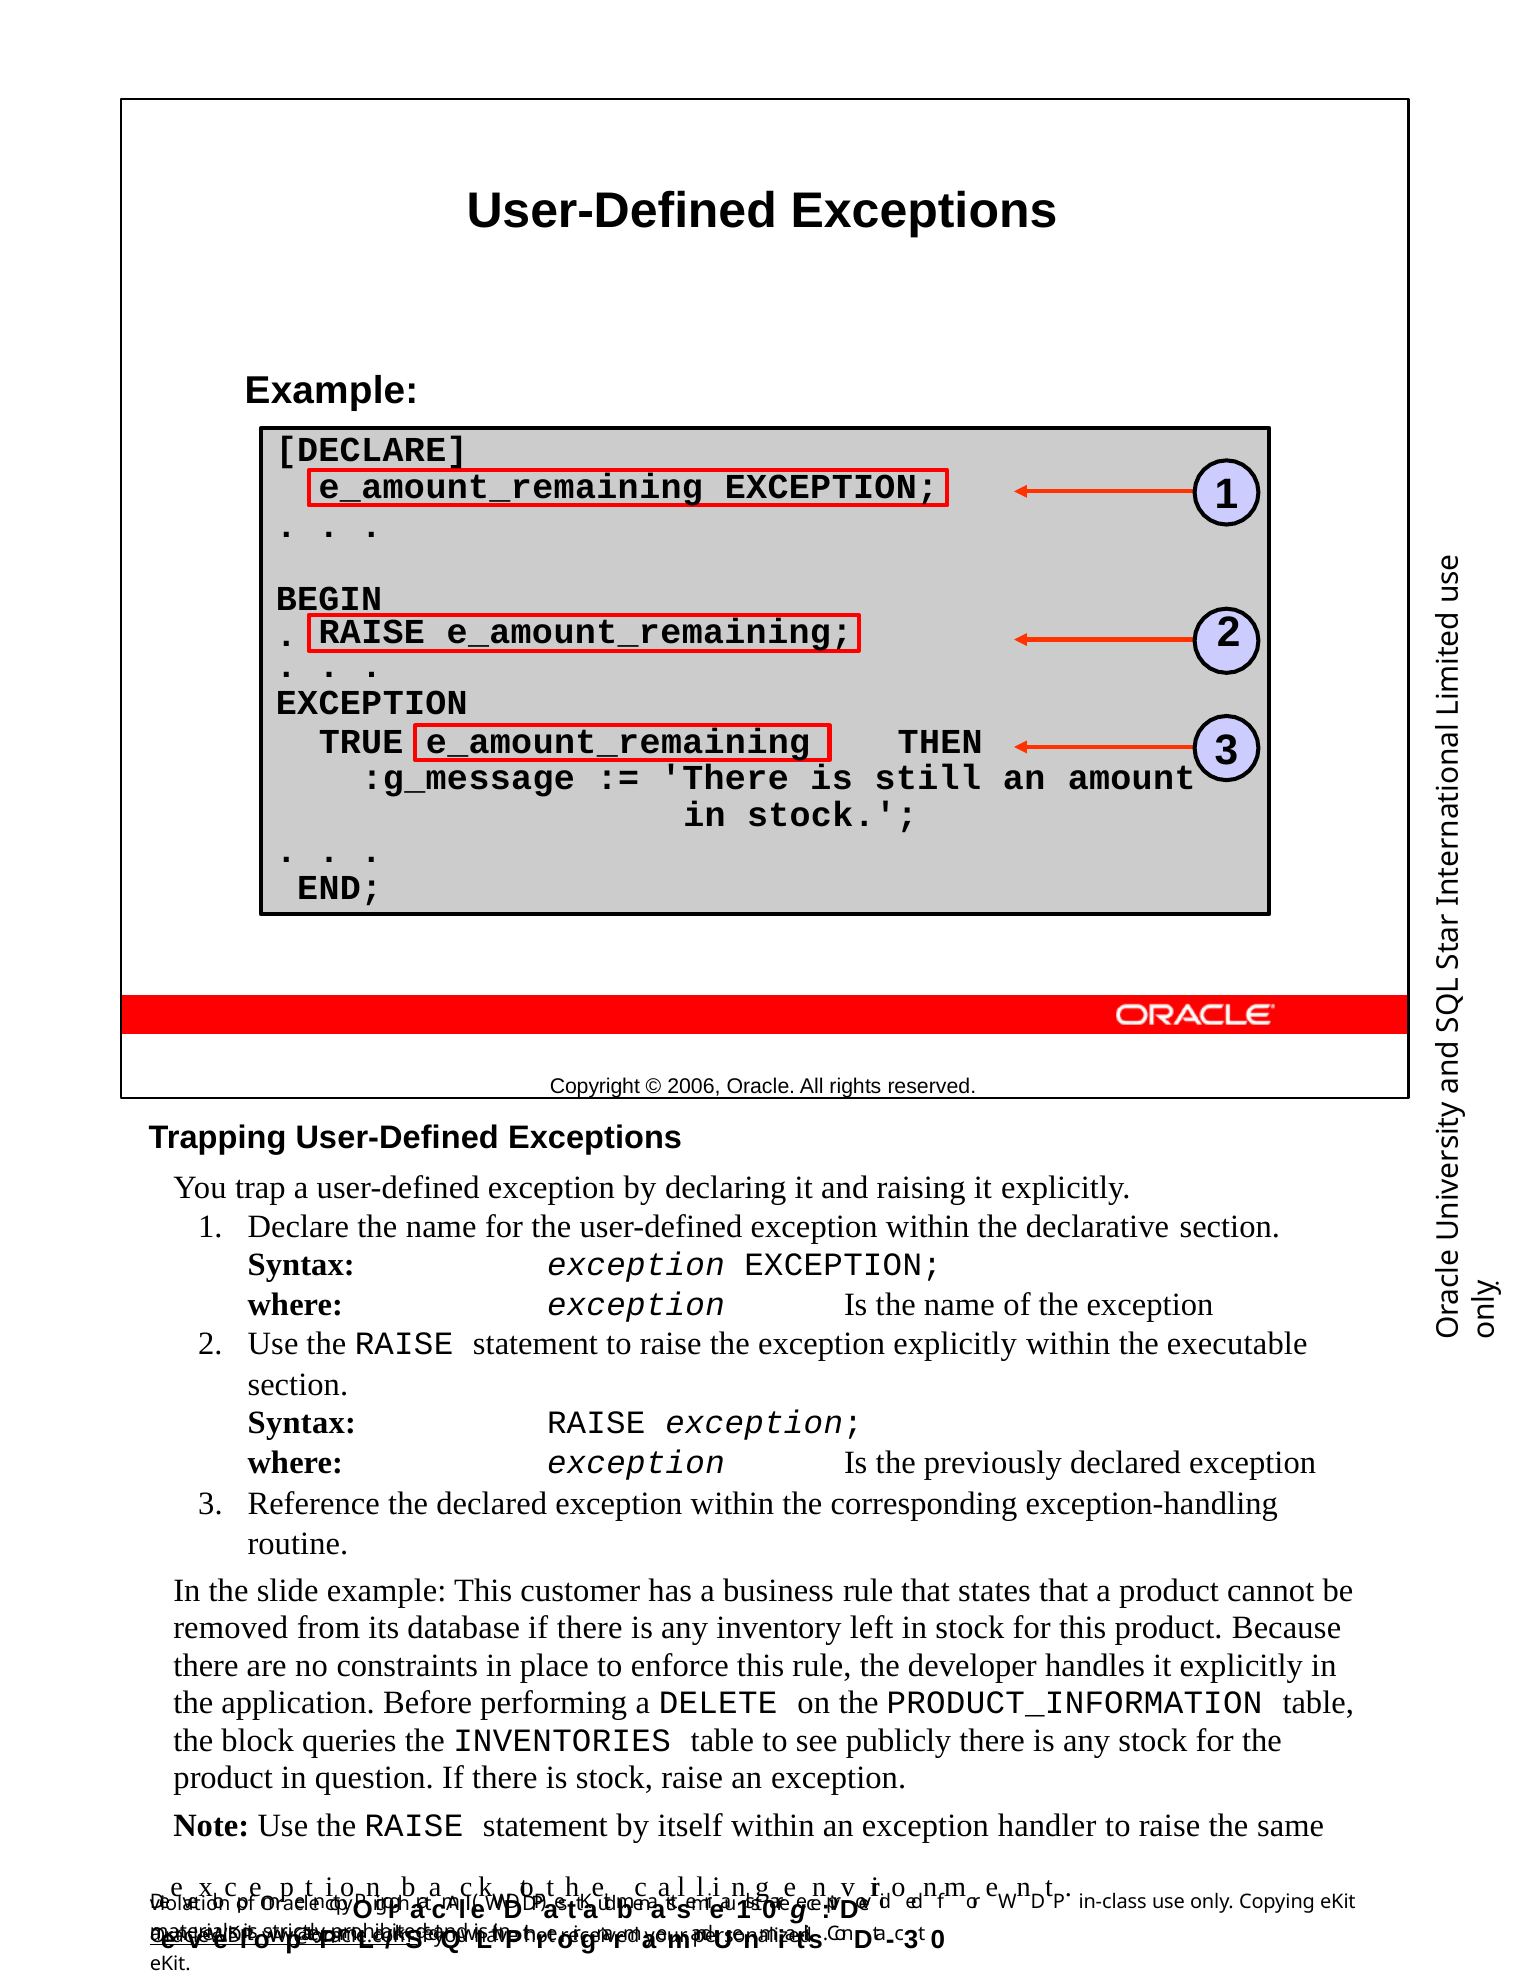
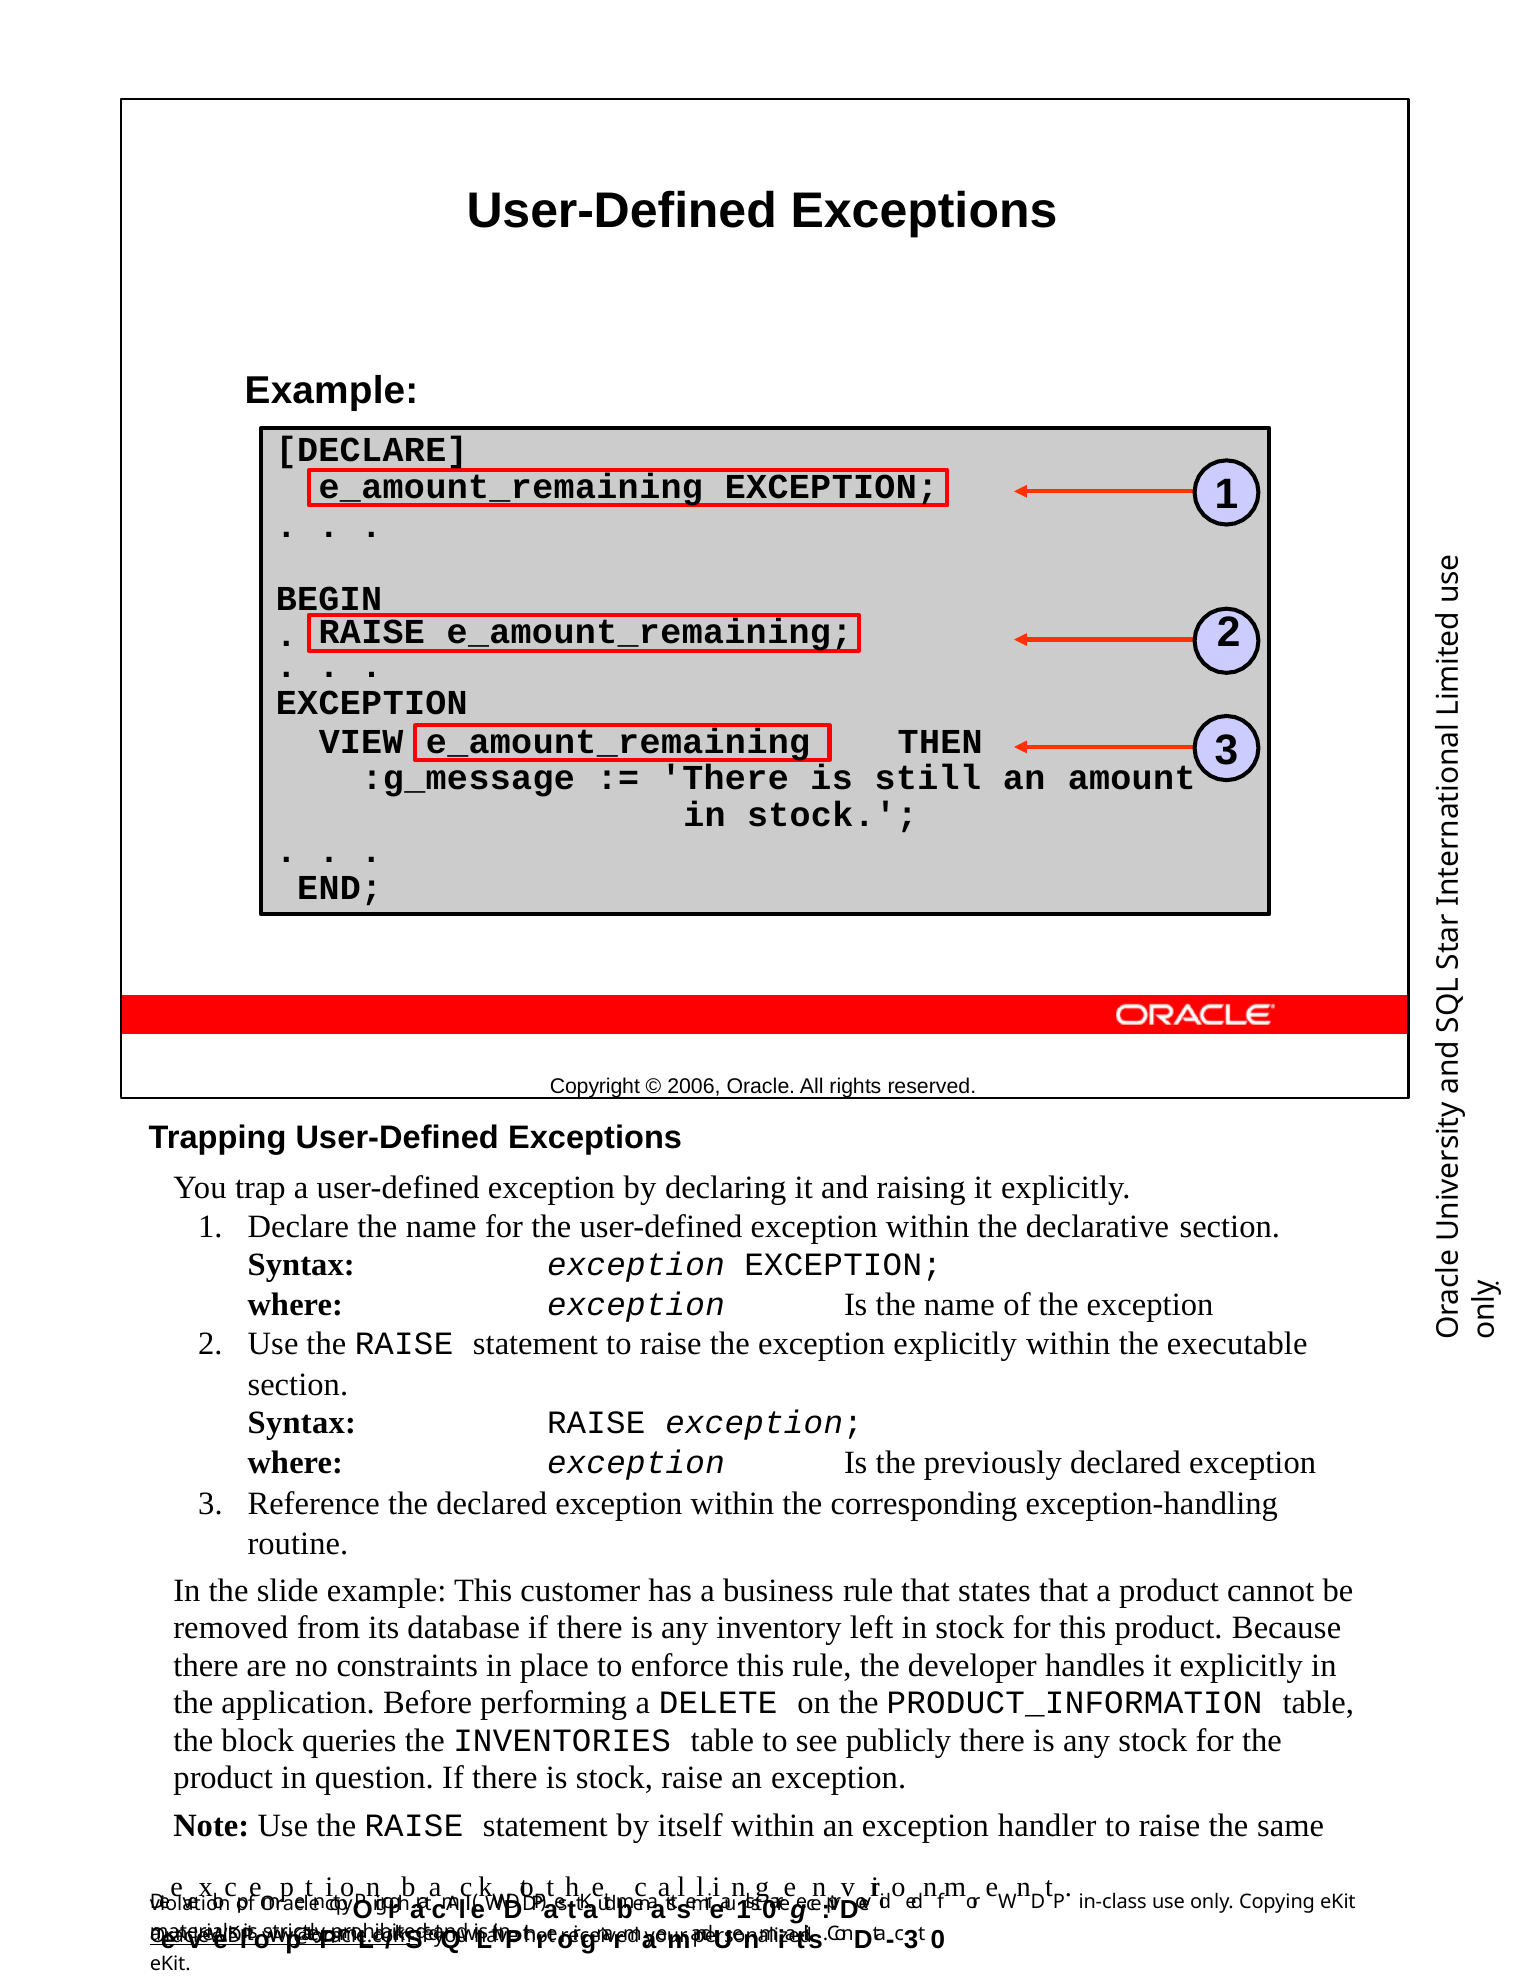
TRUE: TRUE -> VIEW
